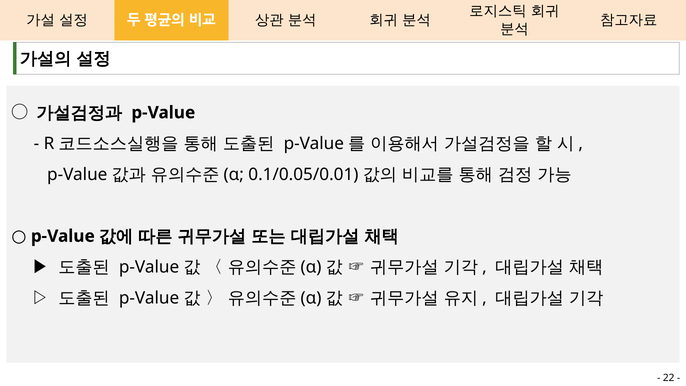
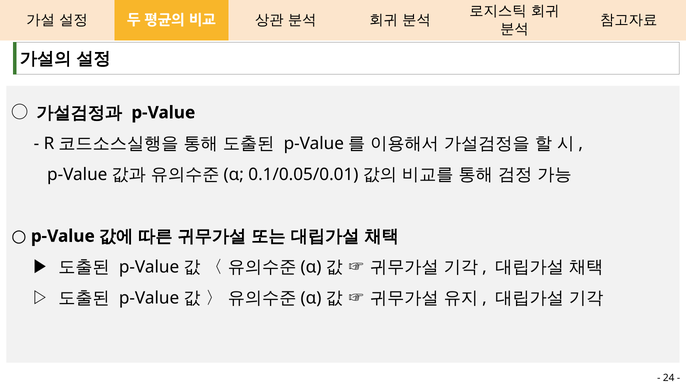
22: 22 -> 24
